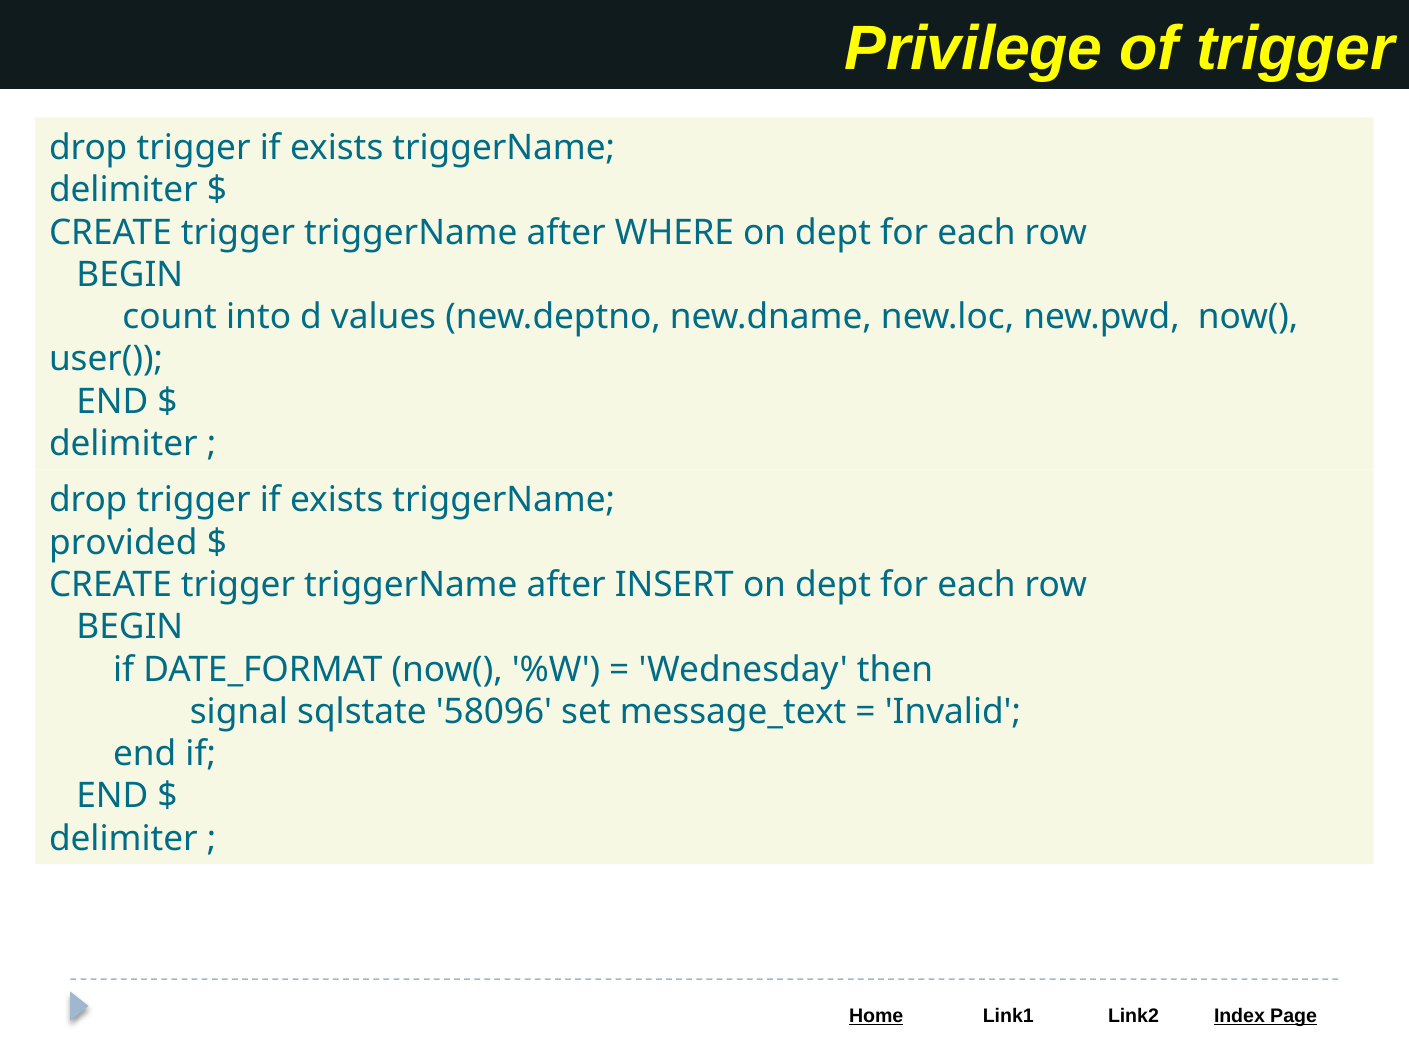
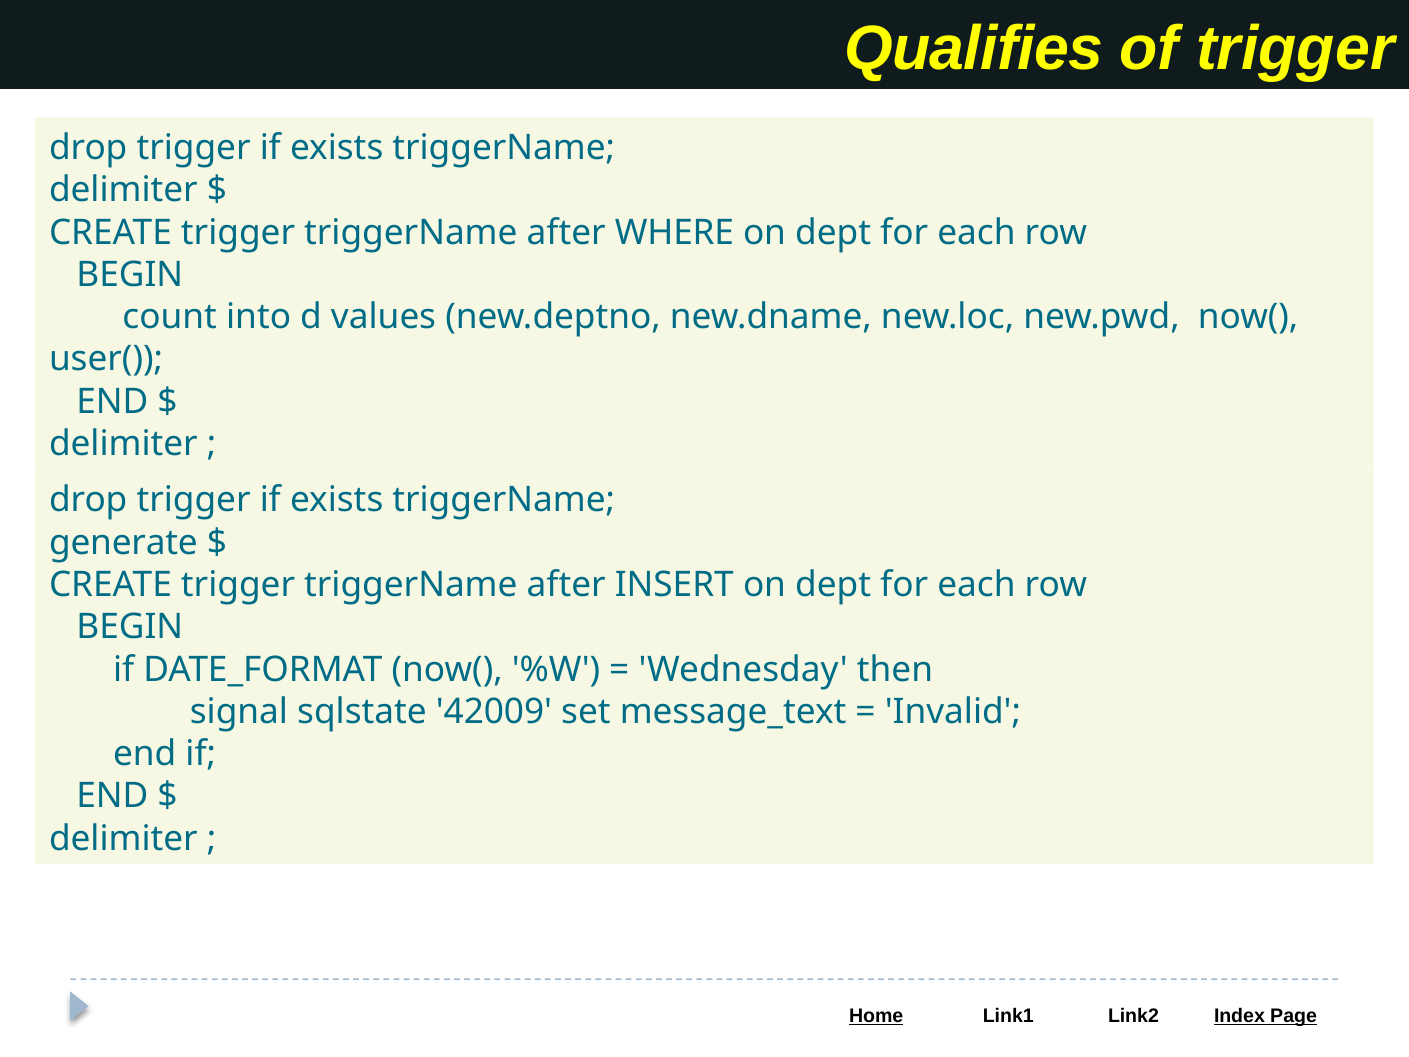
Privilege: Privilege -> Qualifies
provided: provided -> generate
58096: 58096 -> 42009
